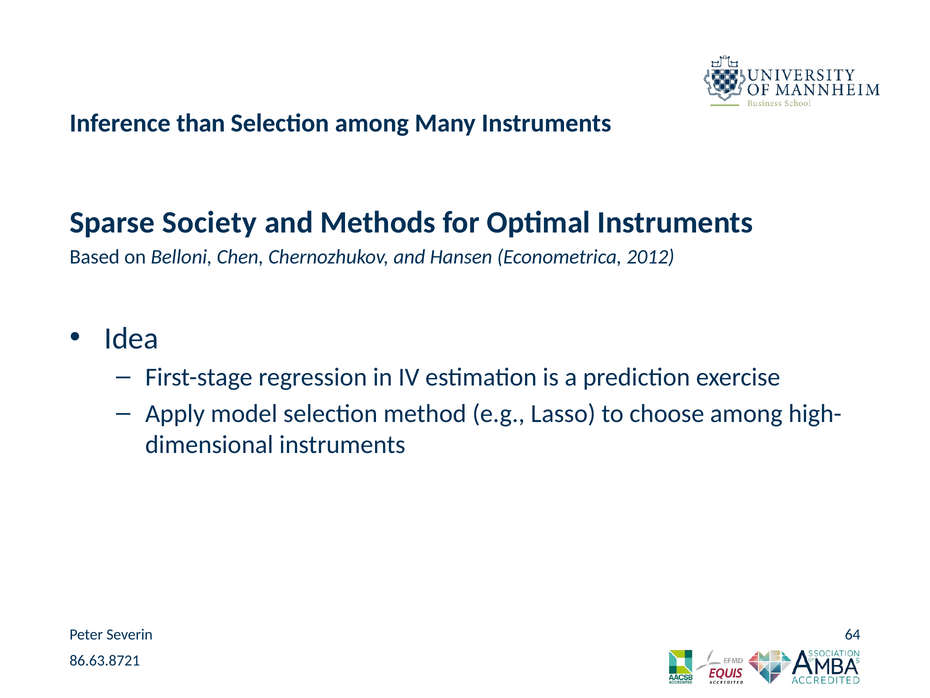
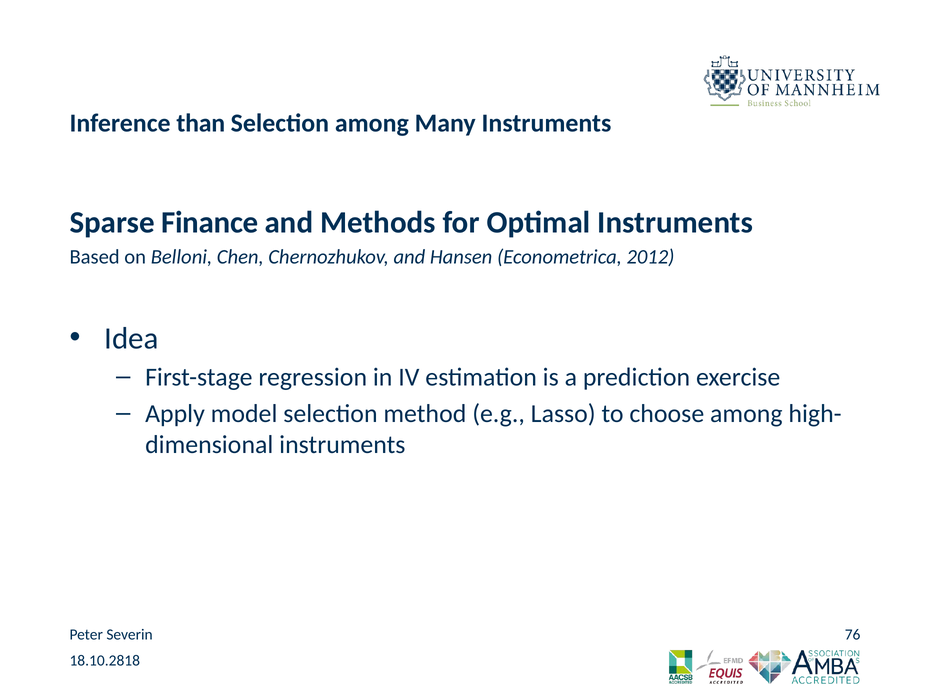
Society: Society -> Finance
64: 64 -> 76
86.63.8721: 86.63.8721 -> 18.10.2818
